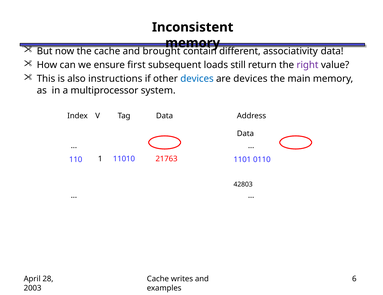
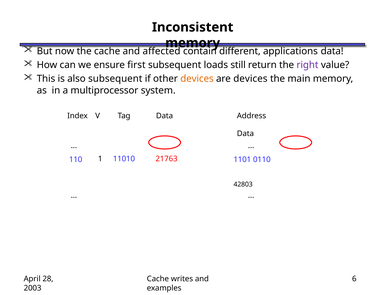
brought: brought -> affected
associativity: associativity -> applications
also instructions: instructions -> subsequent
devices at (197, 79) colour: blue -> orange
